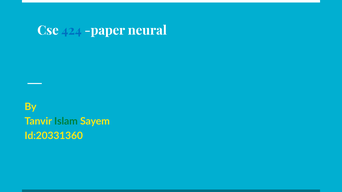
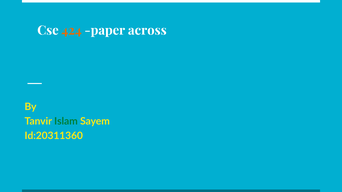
424 colour: blue -> orange
neural: neural -> across
Id:20331360: Id:20331360 -> Id:20311360
